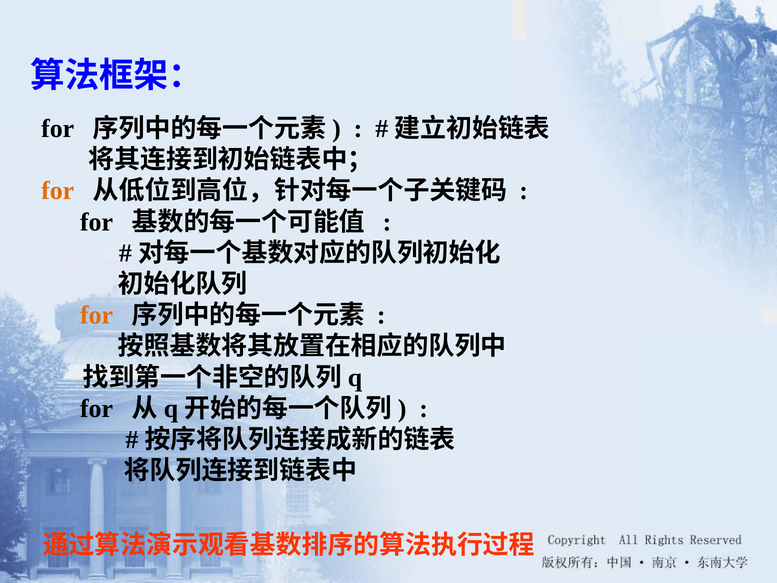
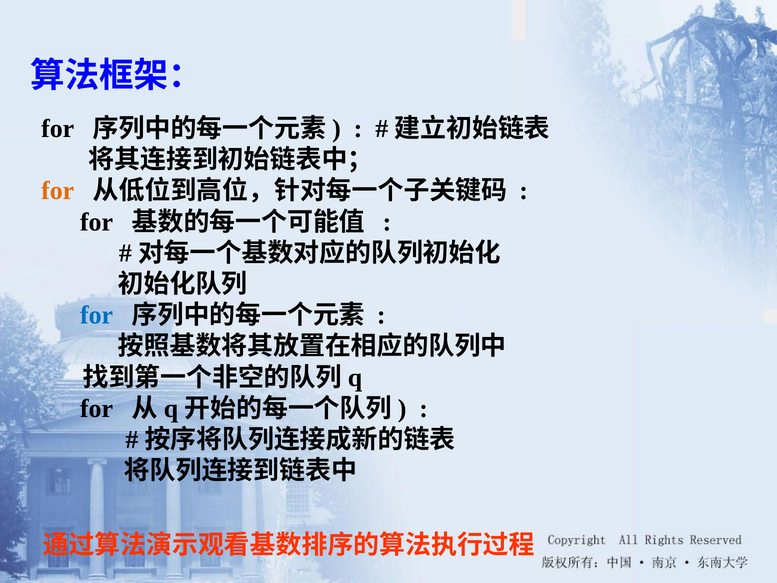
for at (97, 315) colour: orange -> blue
